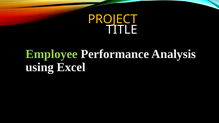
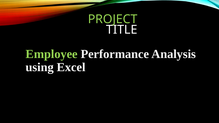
PROJECT colour: yellow -> light green
